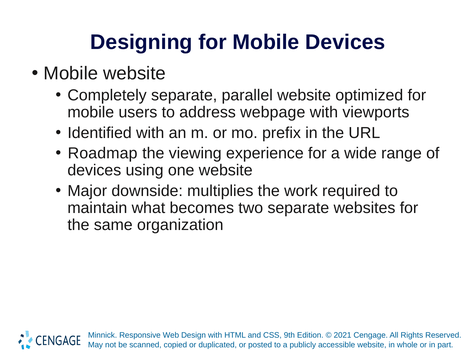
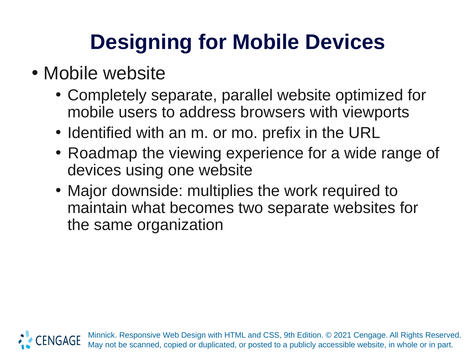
webpage: webpage -> browsers
